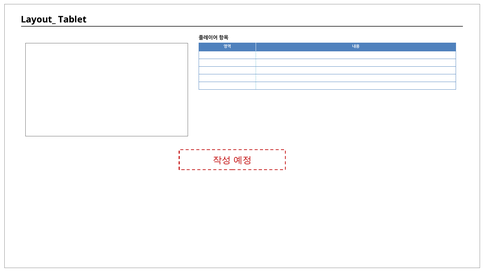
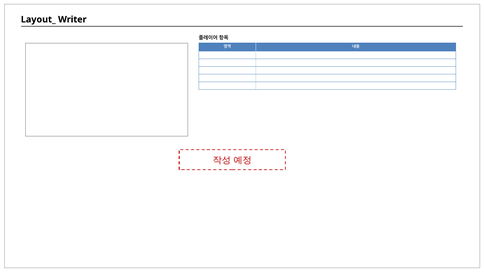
Tablet: Tablet -> Writer
